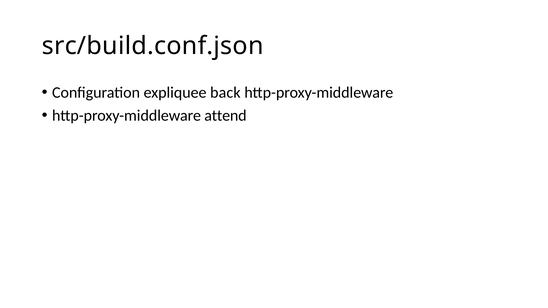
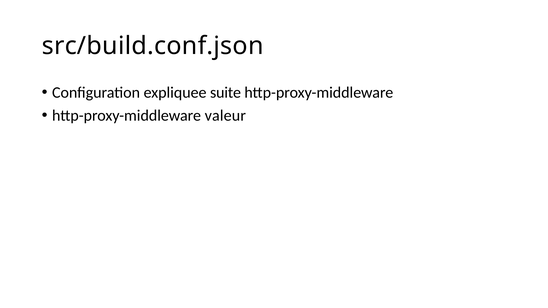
back: back -> suite
attend: attend -> valeur
